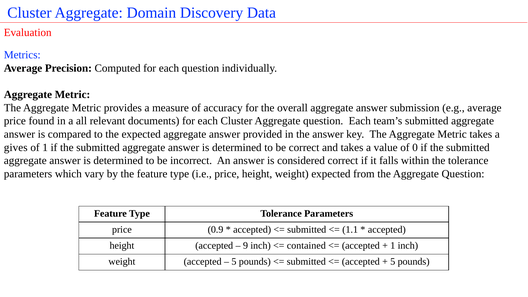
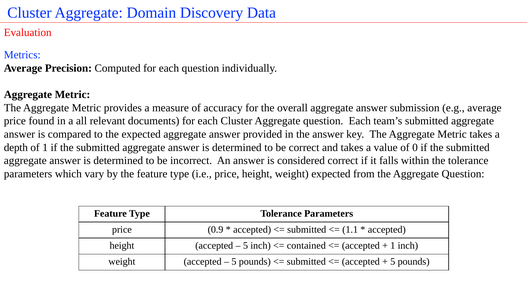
gives: gives -> depth
9 at (245, 246): 9 -> 5
